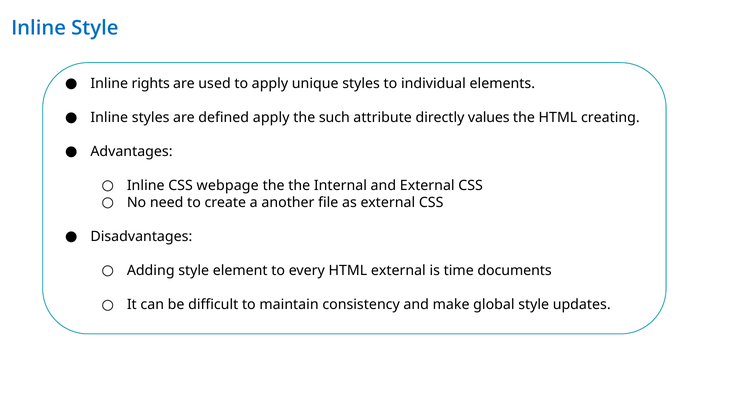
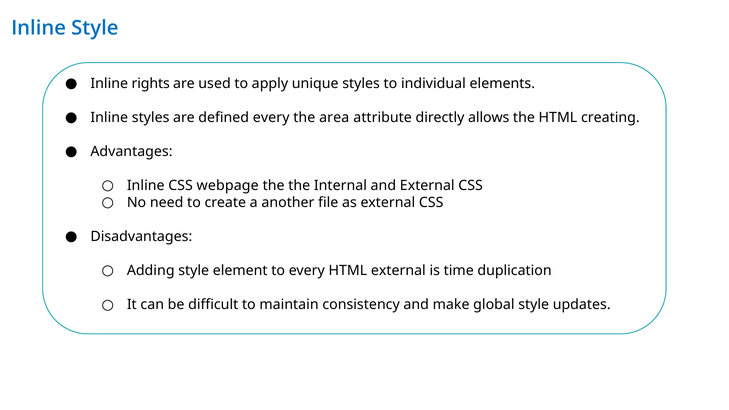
defined apply: apply -> every
such: such -> area
values: values -> allows
documents: documents -> duplication
